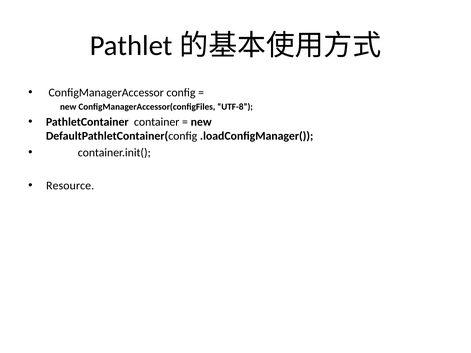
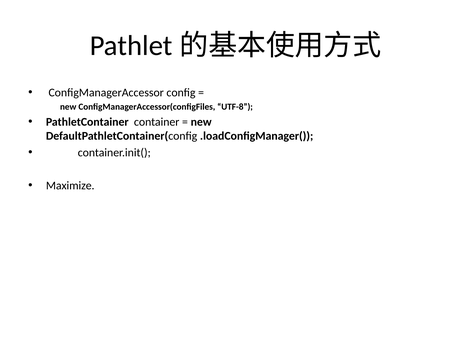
Resource: Resource -> Maximize
